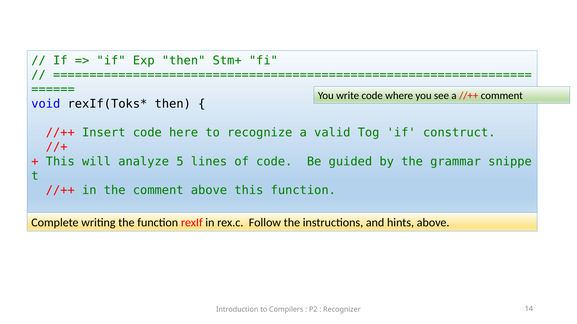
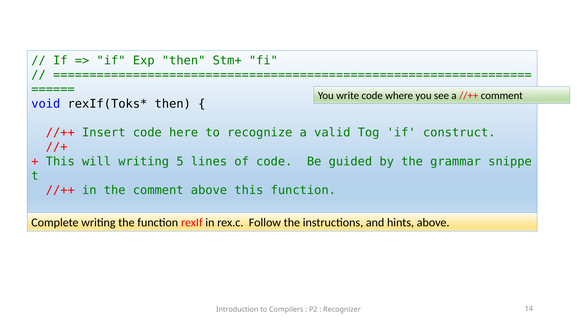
will analyze: analyze -> writing
